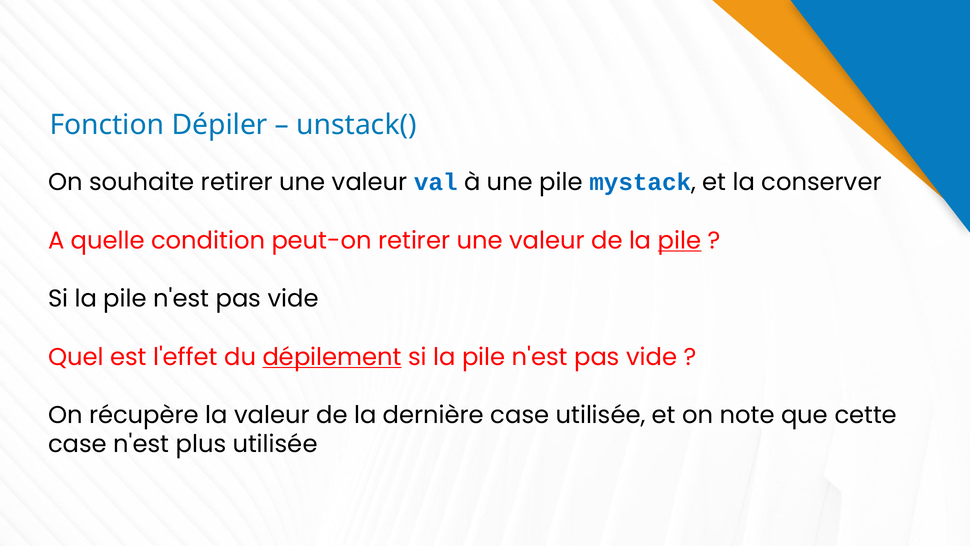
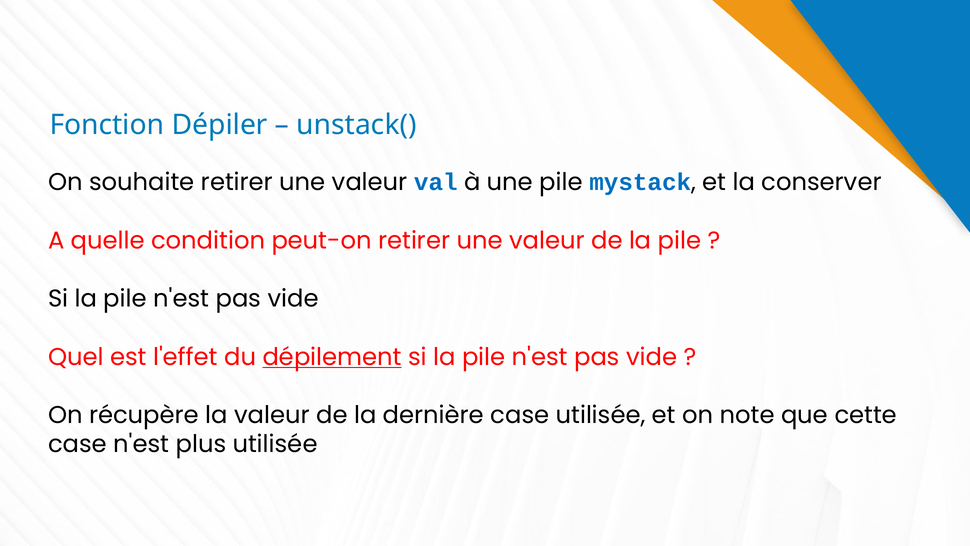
pile at (680, 240) underline: present -> none
